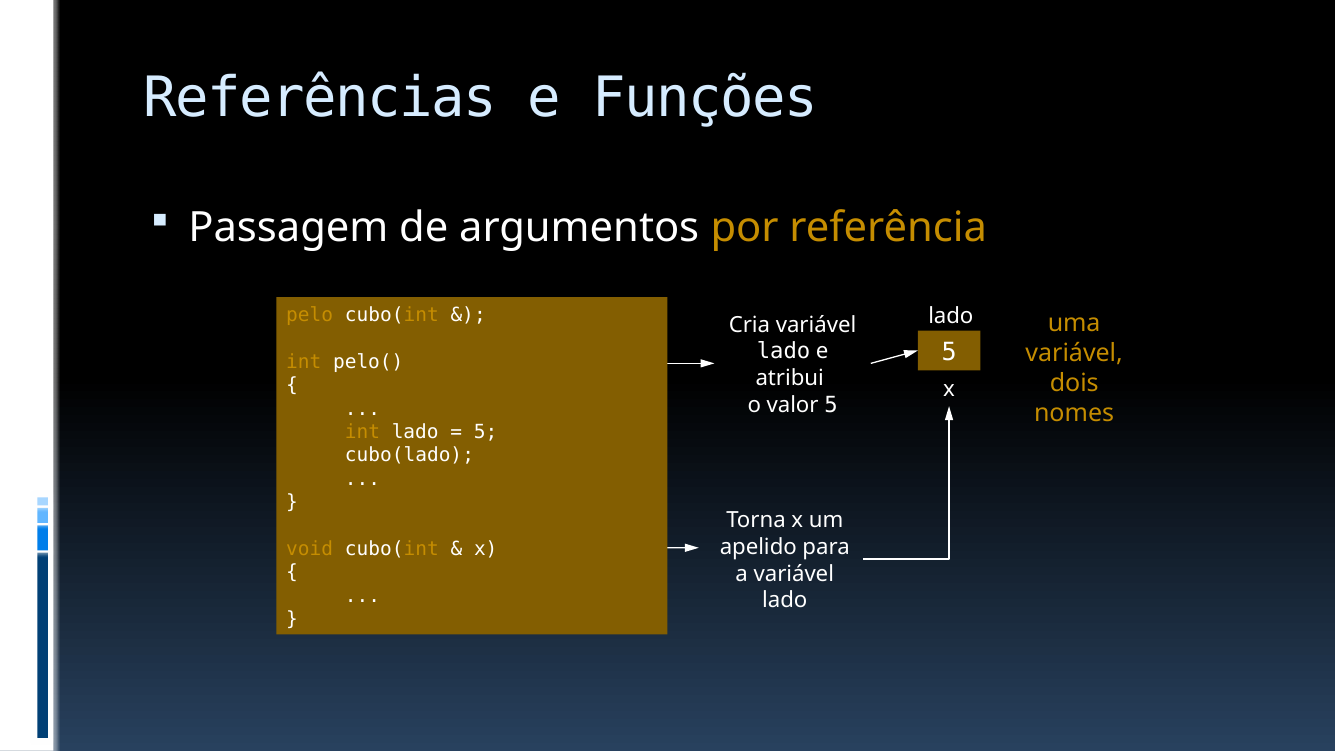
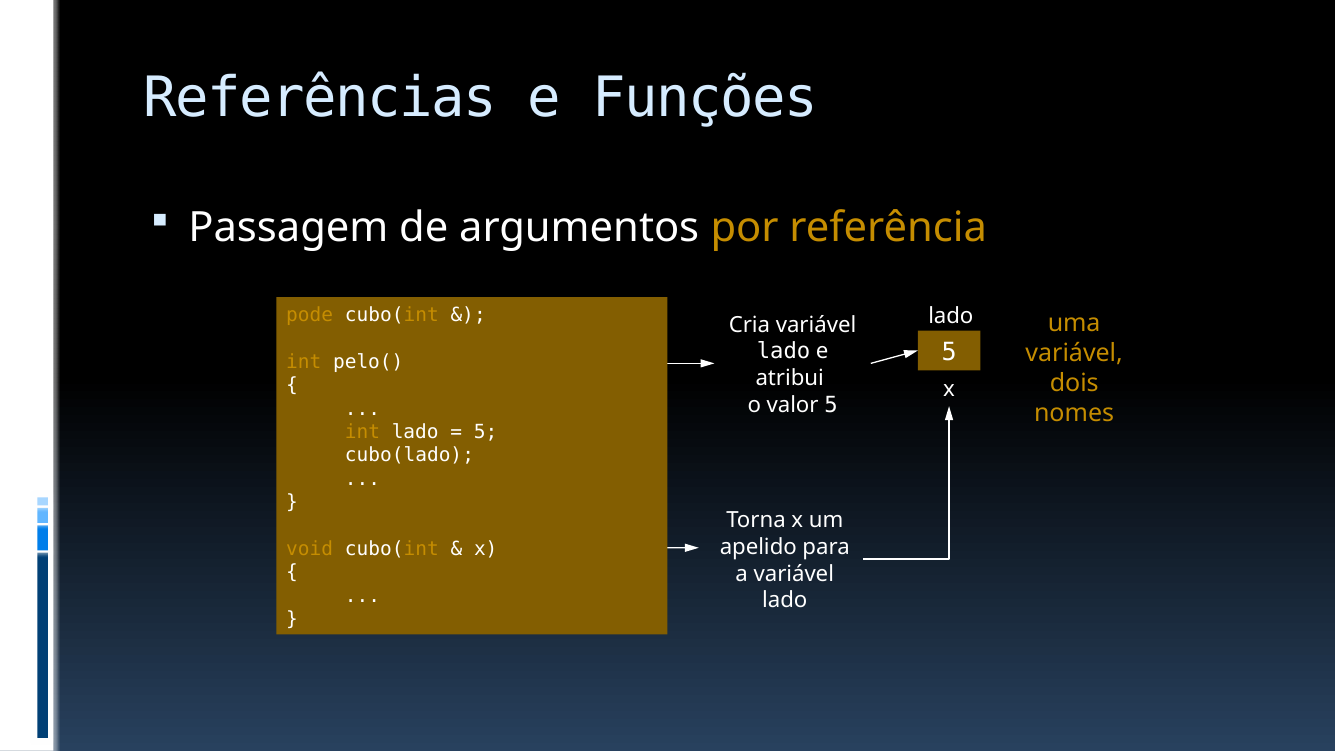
pelo: pelo -> pode
